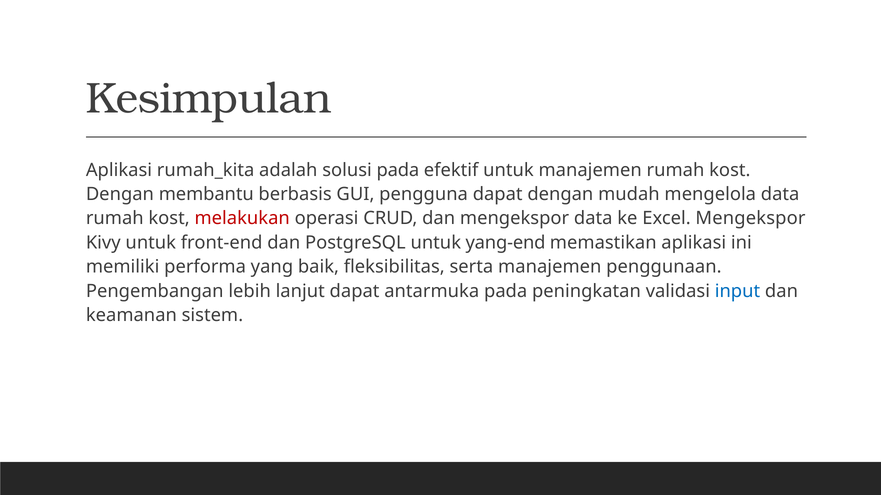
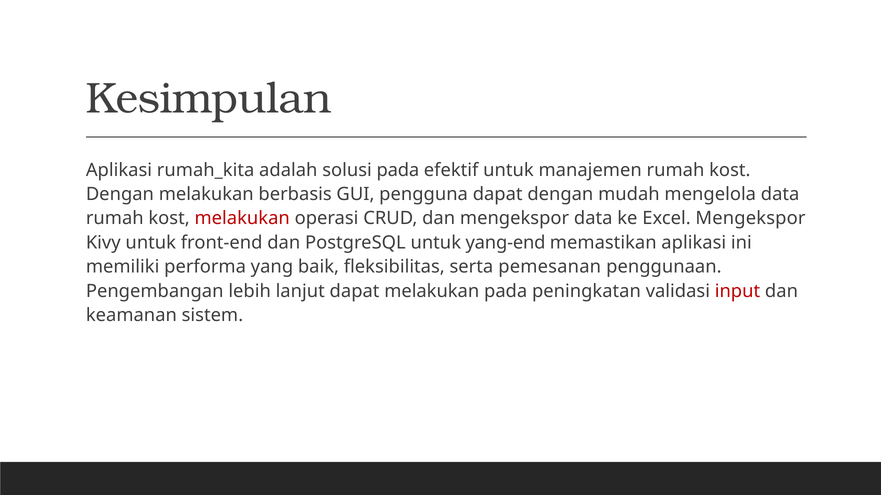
Dengan membantu: membantu -> melakukan
serta manajemen: manajemen -> pemesanan
dapat antarmuka: antarmuka -> melakukan
input colour: blue -> red
